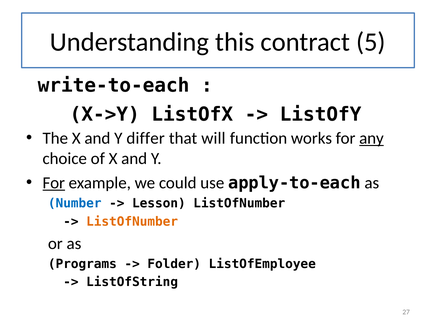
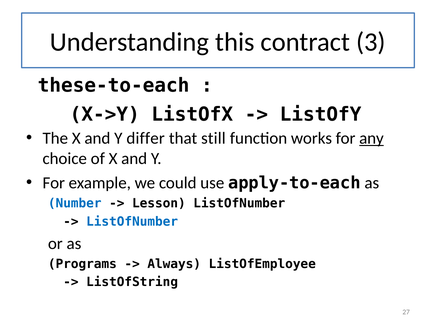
5: 5 -> 3
write-to-each: write-to-each -> these-to-each
will: will -> still
For at (54, 183) underline: present -> none
ListOfNumber at (132, 221) colour: orange -> blue
Folder: Folder -> Always
